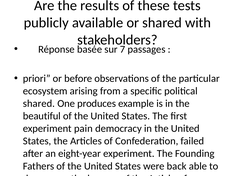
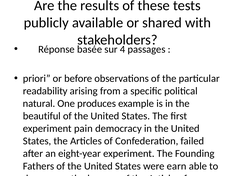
7: 7 -> 4
ecosystem: ecosystem -> readability
shared at (39, 104): shared -> natural
back: back -> earn
